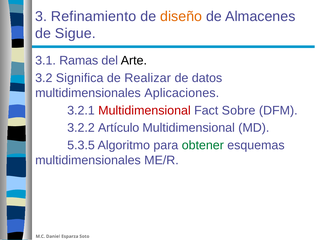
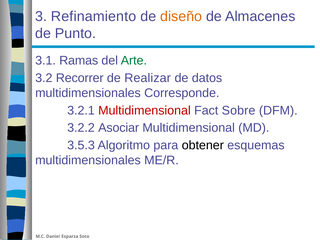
Sigue: Sigue -> Punto
Arte colour: black -> green
Significa: Significa -> Recorrer
Aplicaciones: Aplicaciones -> Corresponde
Artículo: Artículo -> Asociar
5.3.5: 5.3.5 -> 3.5.3
obtener colour: green -> black
